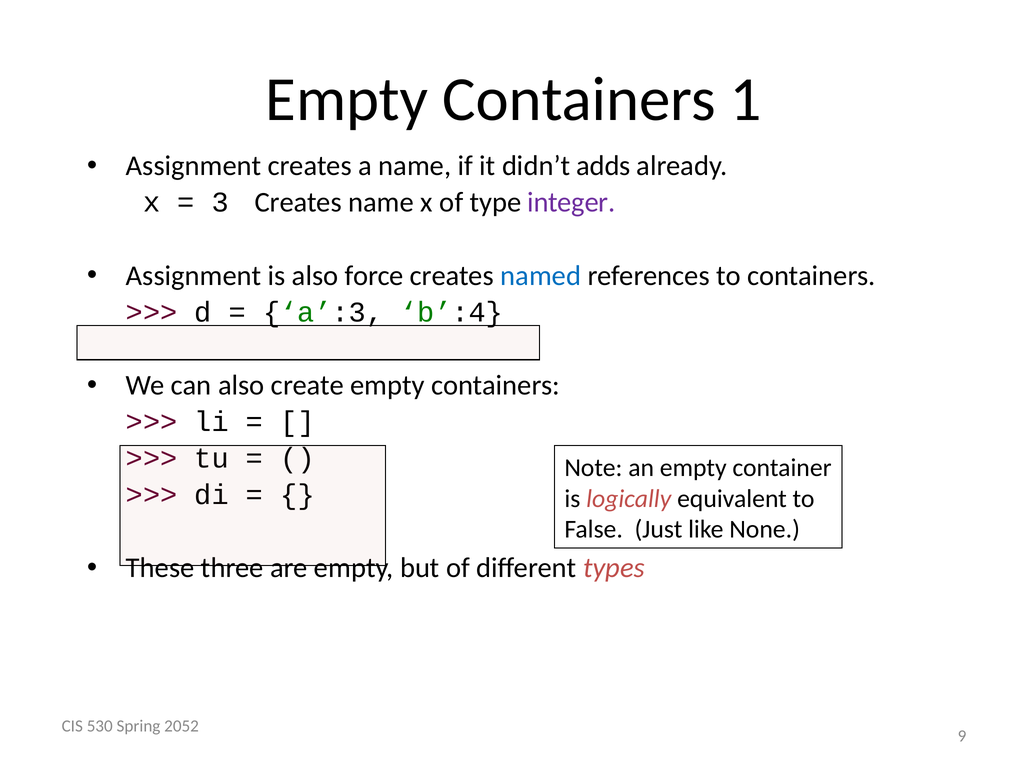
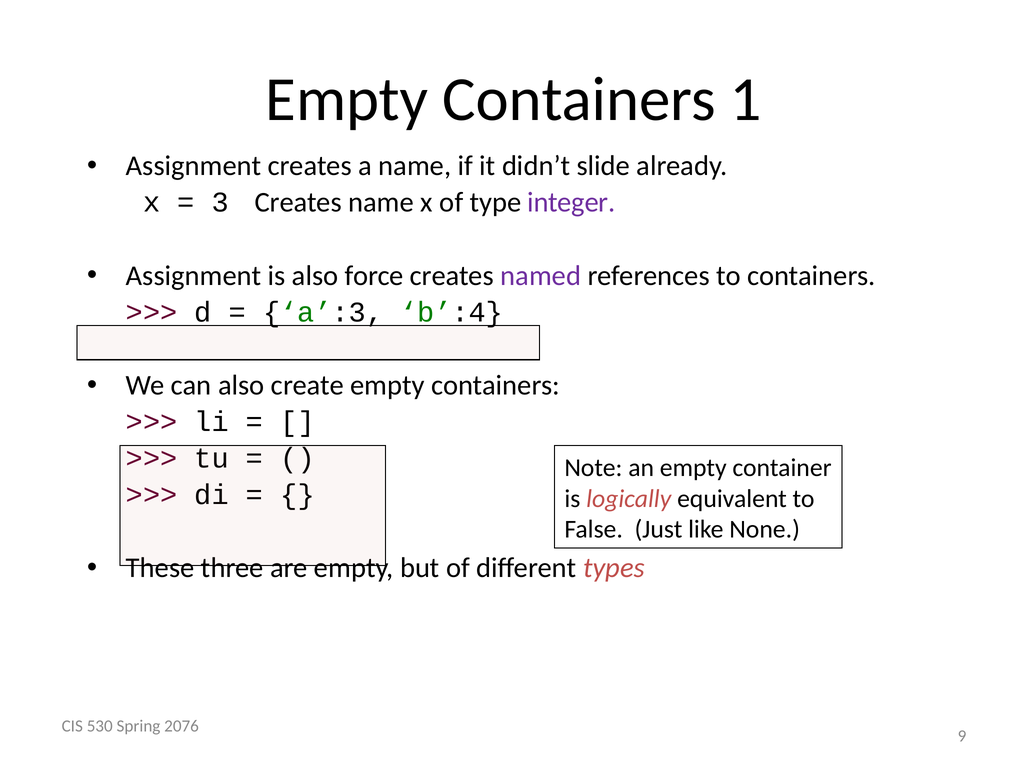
adds: adds -> slide
named colour: blue -> purple
2052: 2052 -> 2076
